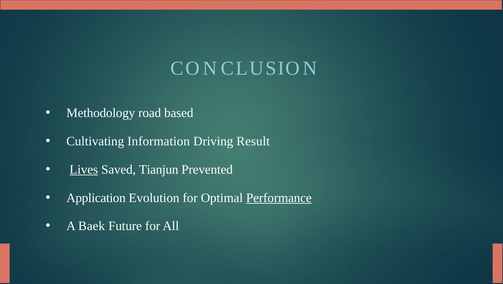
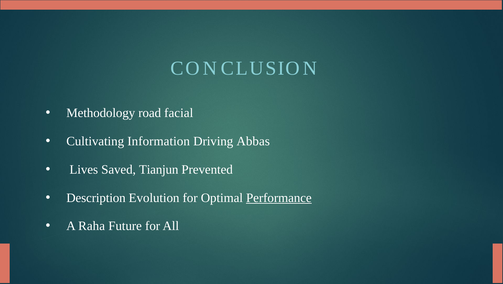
based: based -> facial
Result: Result -> Abbas
Lives underline: present -> none
Application: Application -> Description
Baek: Baek -> Raha
